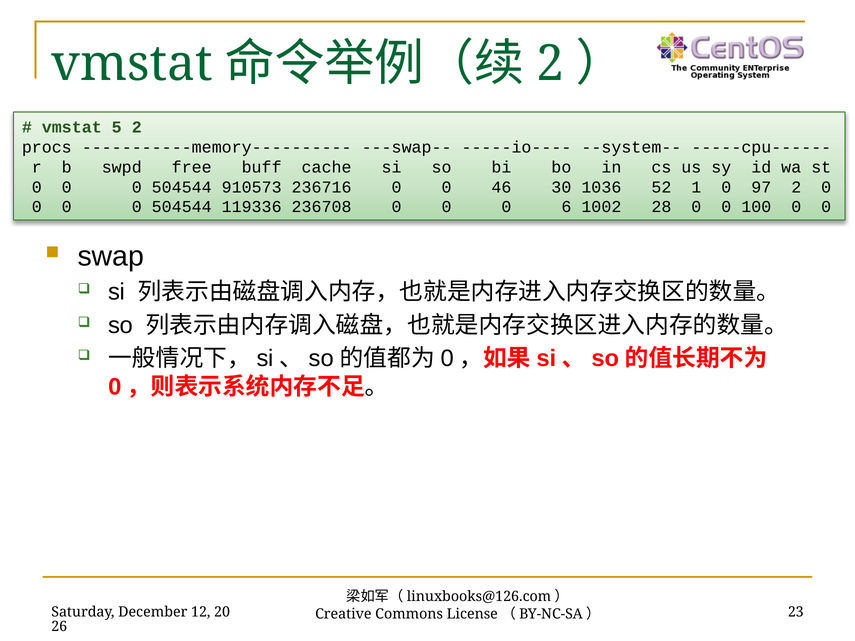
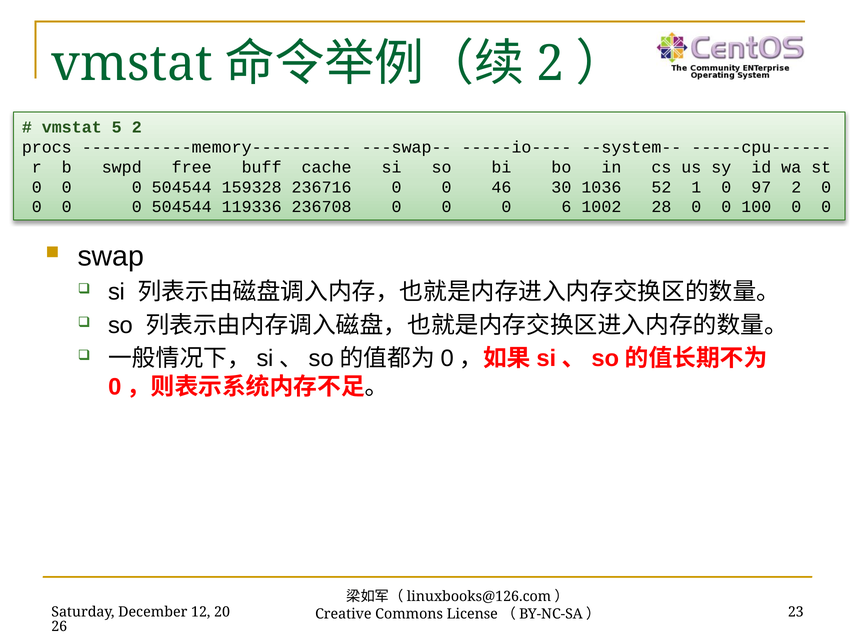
910573: 910573 -> 159328
